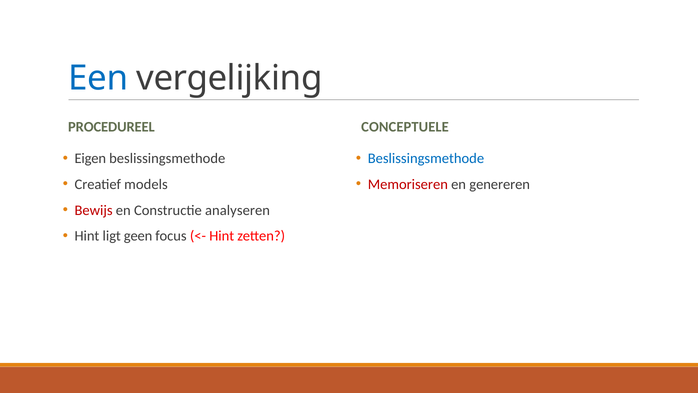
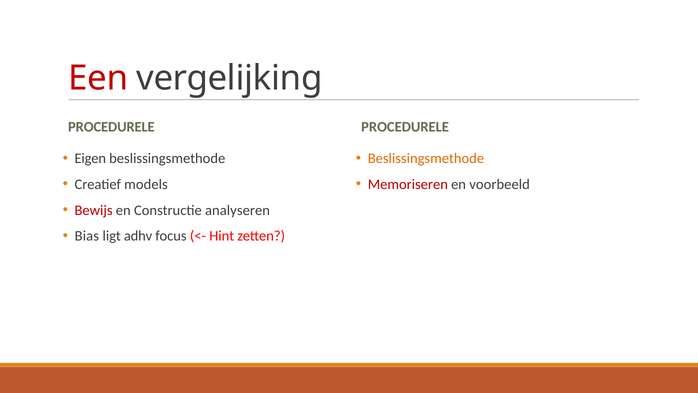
Een colour: blue -> red
PROCEDUREEL at (111, 127): PROCEDUREEL -> PROCEDURELE
CONCEPTUELE at (405, 127): CONCEPTUELE -> PROCEDURELE
Beslissingsmethode at (426, 158) colour: blue -> orange
genereren: genereren -> voorbeeld
Hint at (87, 236): Hint -> Bias
geen: geen -> adhv
